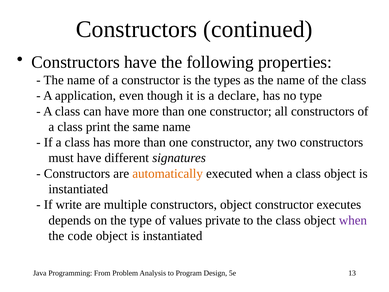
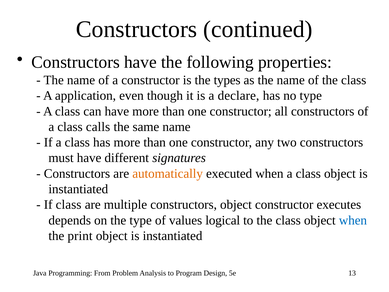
print: print -> calls
If write: write -> class
private: private -> logical
when at (353, 220) colour: purple -> blue
code: code -> print
